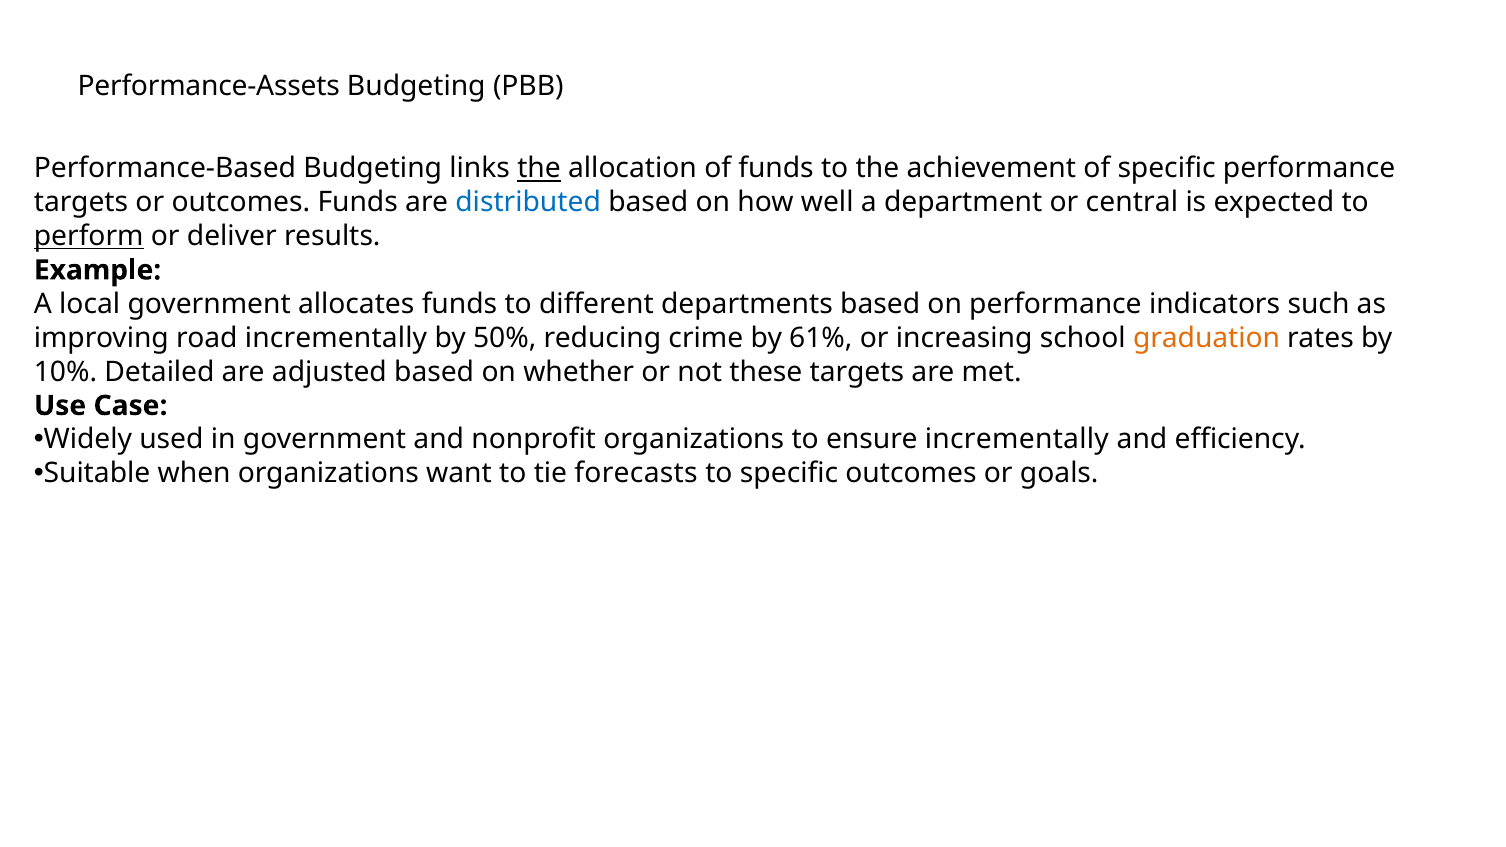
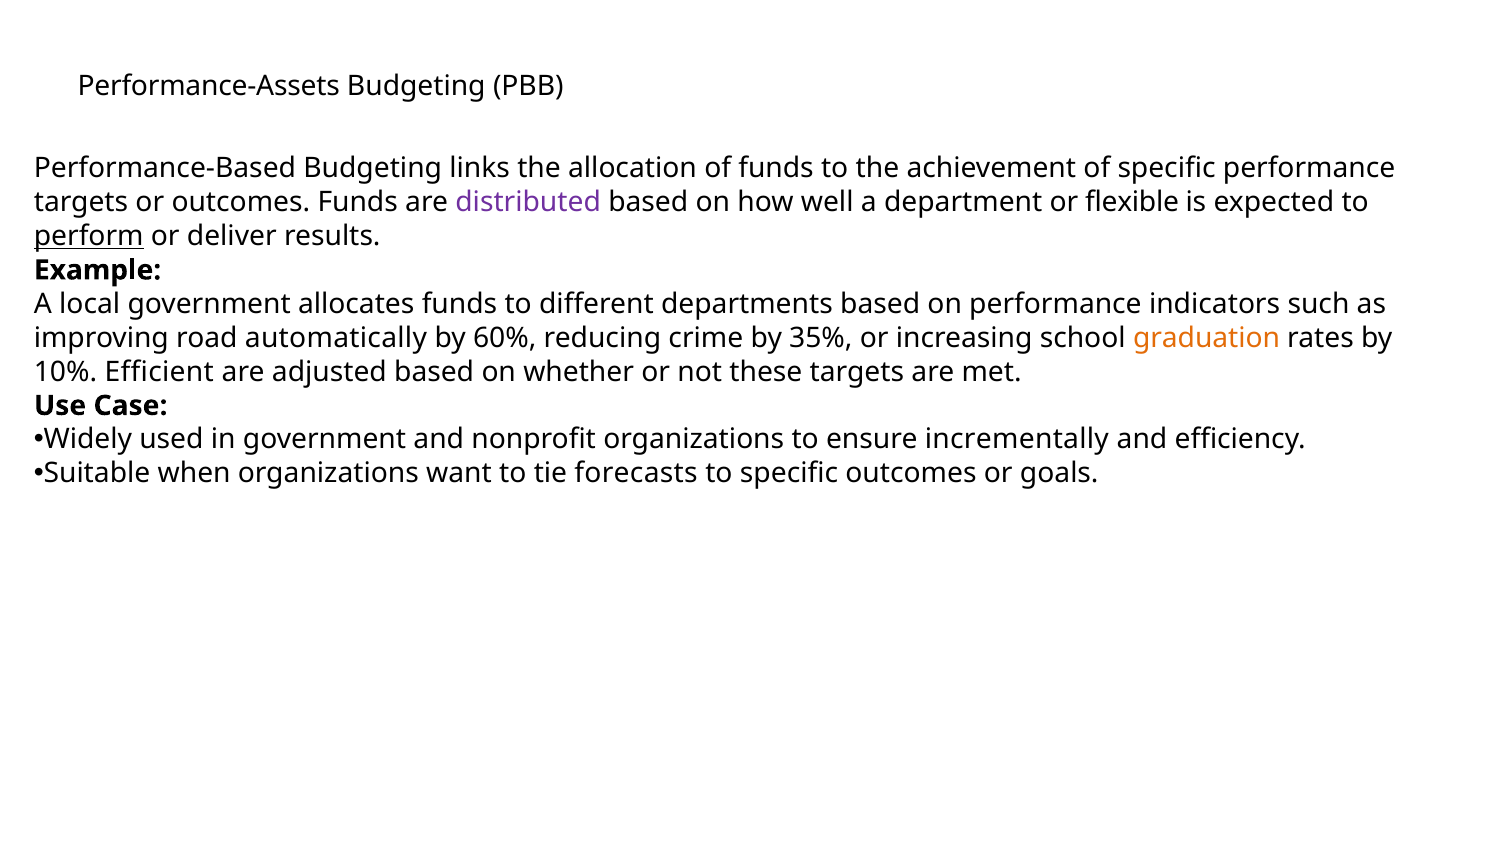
the at (539, 169) underline: present -> none
distributed colour: blue -> purple
central: central -> flexible
road incrementally: incrementally -> automatically
50%: 50% -> 60%
61%: 61% -> 35%
Detailed: Detailed -> Efficient
